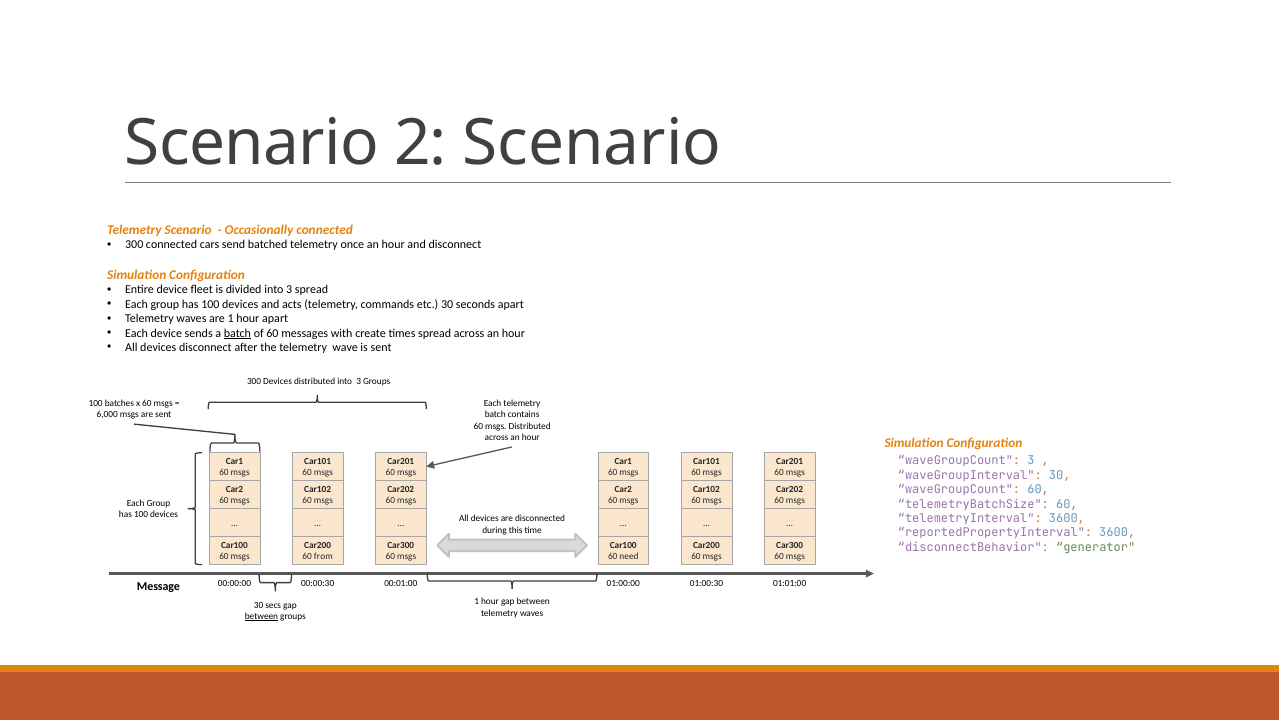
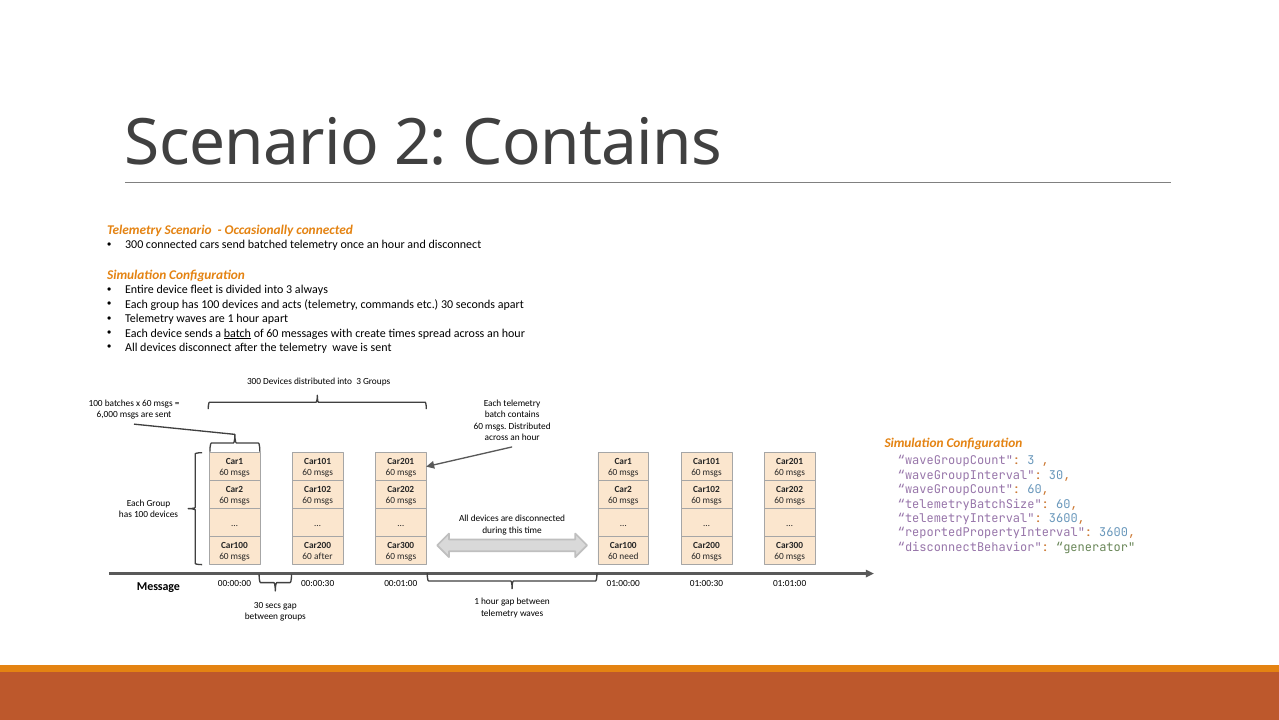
2 Scenario: Scenario -> Contains
3 spread: spread -> always
60 from: from -> after
between at (261, 616) underline: present -> none
